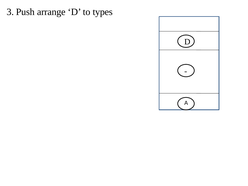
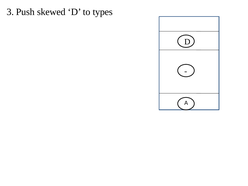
arrange: arrange -> skewed
